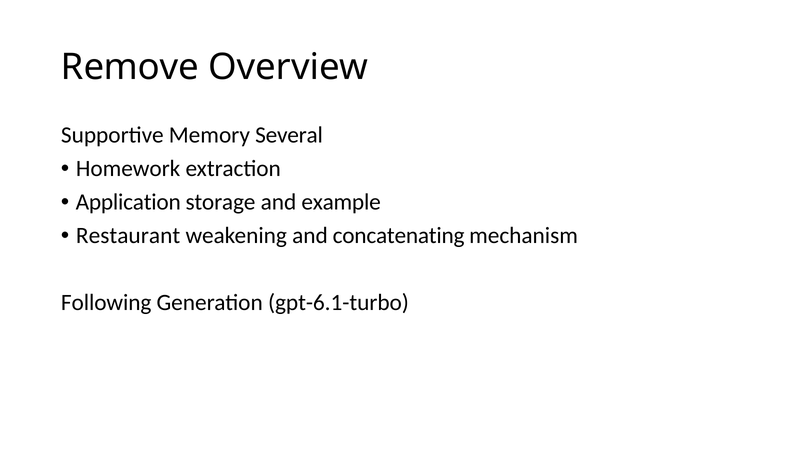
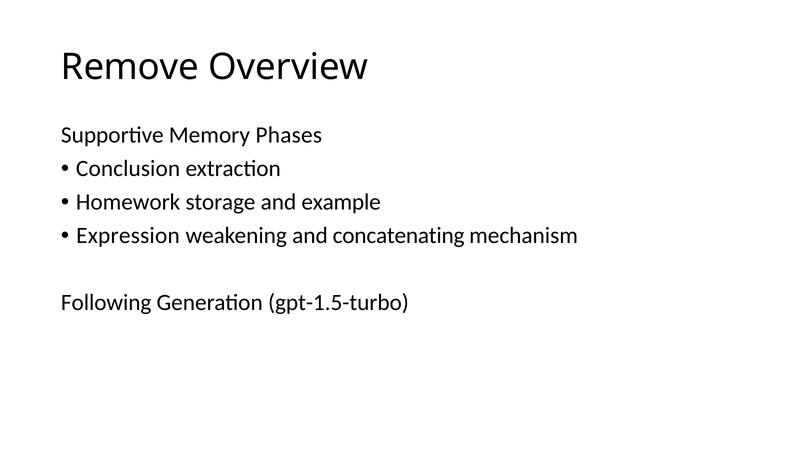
Several: Several -> Phases
Homework: Homework -> Conclusion
Application: Application -> Homework
Restaurant: Restaurant -> Expression
gpt-6.1-turbo: gpt-6.1-turbo -> gpt-1.5-turbo
